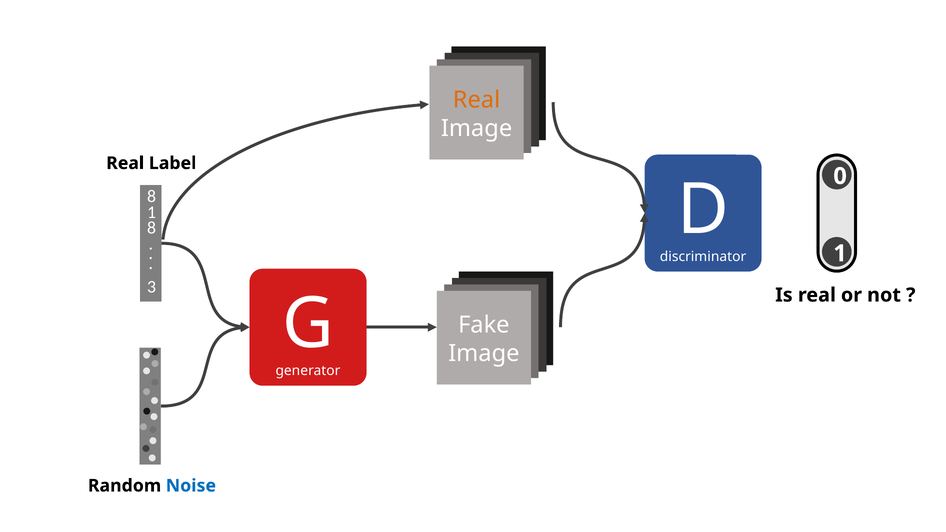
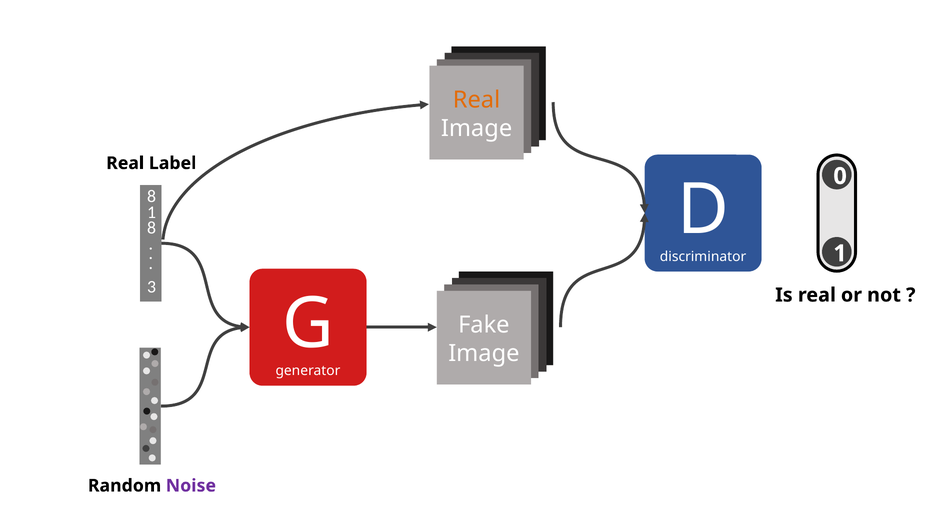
Noise colour: blue -> purple
